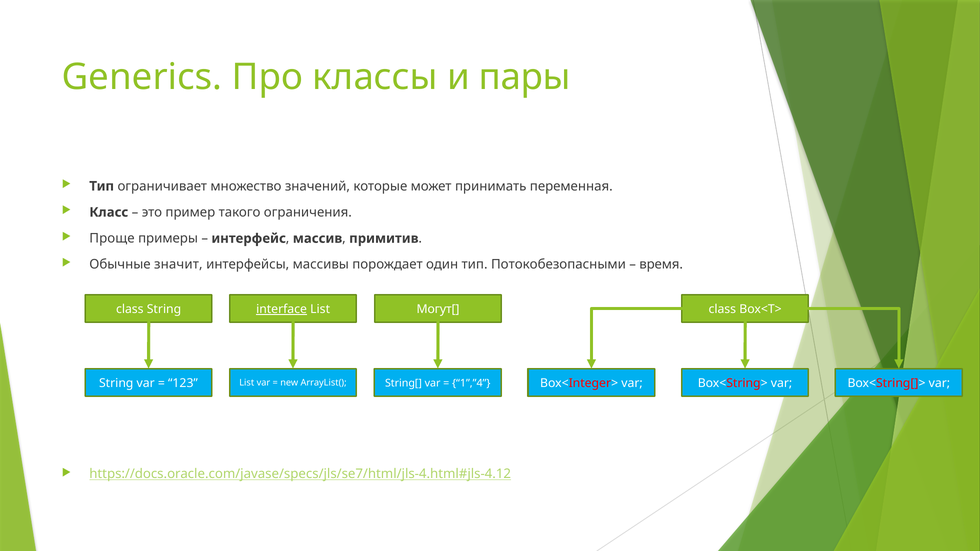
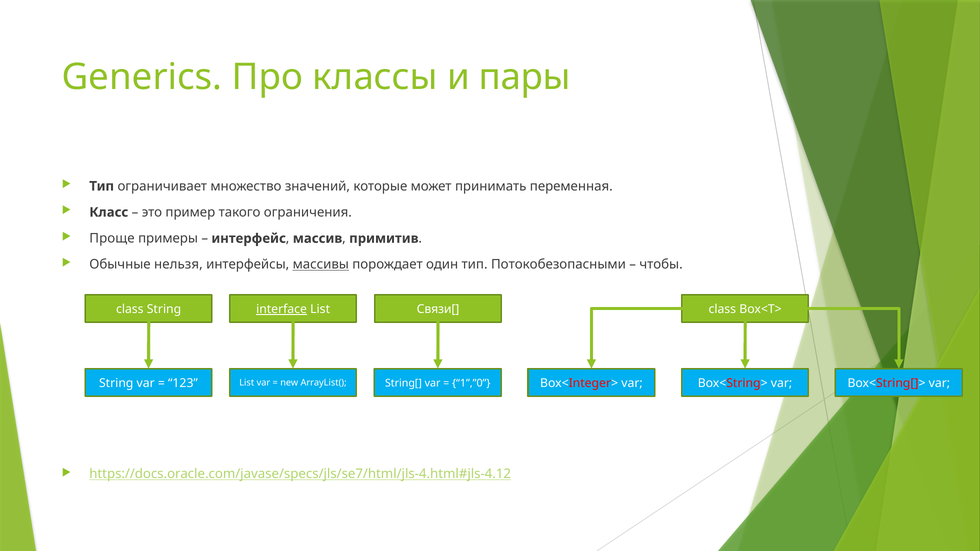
значит: значит -> нельзя
массивы underline: none -> present
время: время -> чтобы
Могут[: Могут[ -> Связи[
1”,”4: 1”,”4 -> 1”,”0
